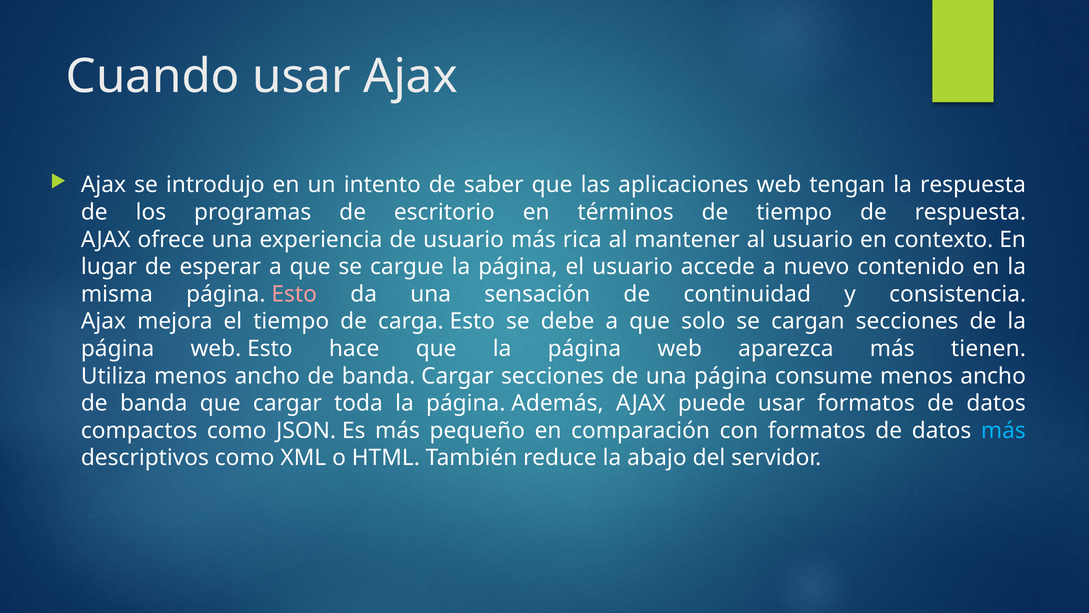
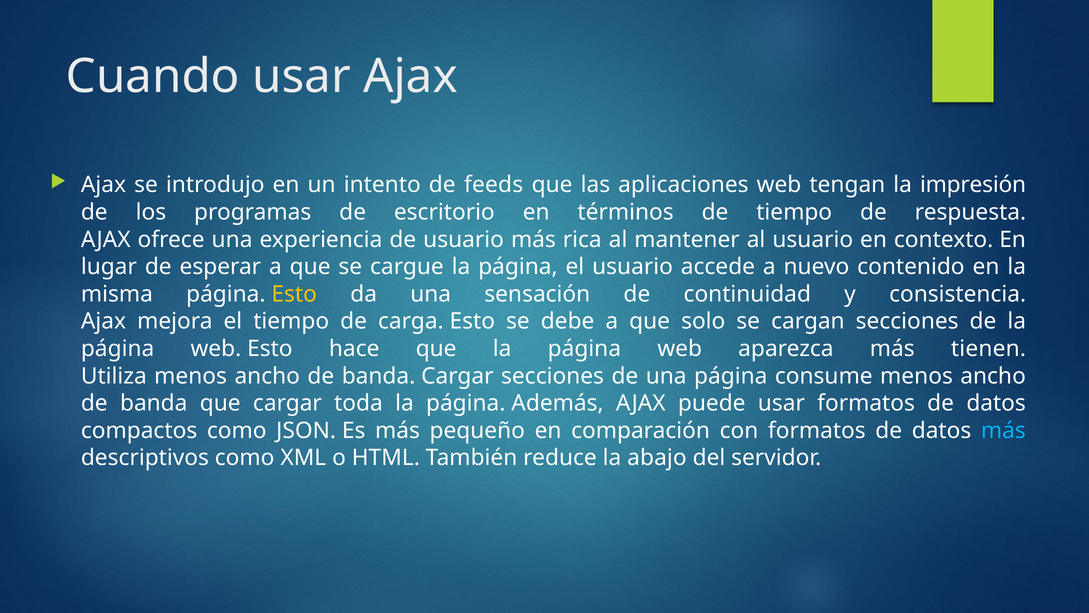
saber: saber -> feeds
la respuesta: respuesta -> impresión
Esto at (294, 294) colour: pink -> yellow
